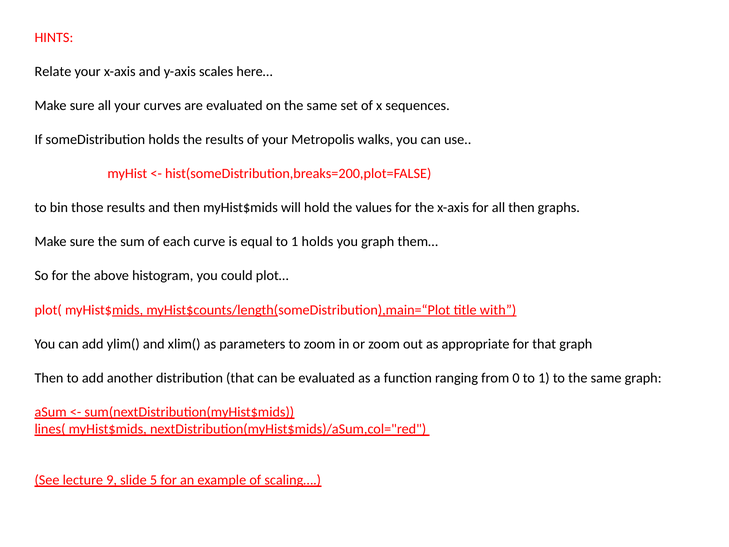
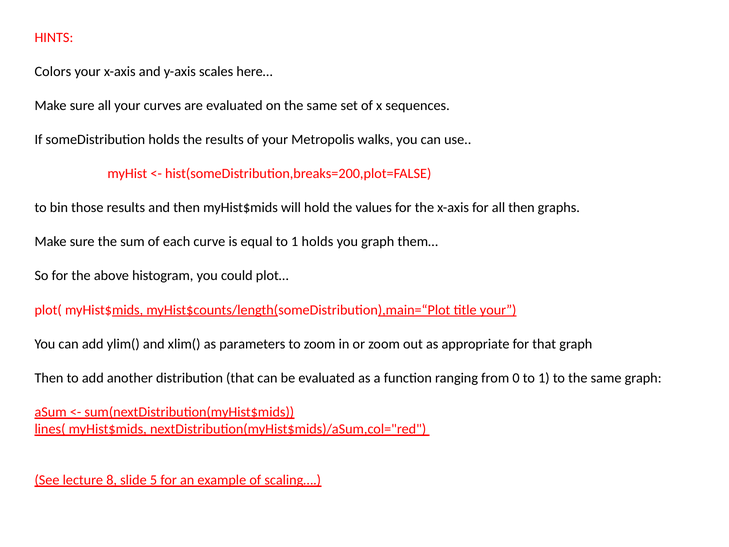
Relate: Relate -> Colors
title with: with -> your
9: 9 -> 8
